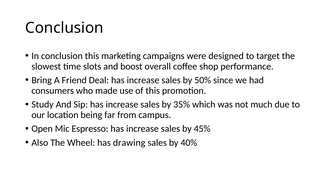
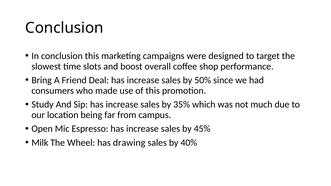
Also: Also -> Milk
